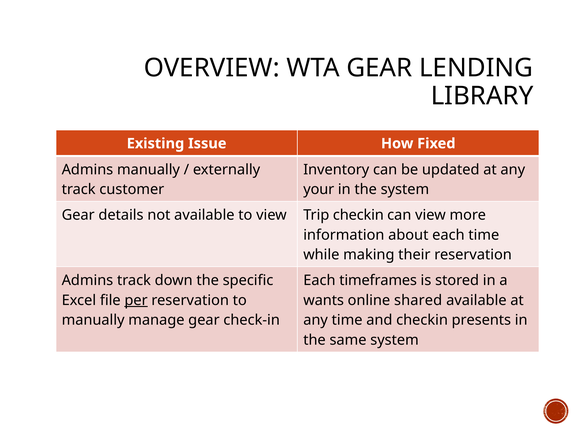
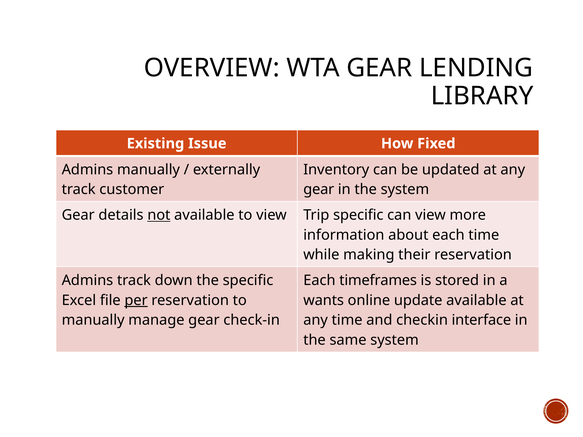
your at (319, 190): your -> gear
not underline: none -> present
Trip checkin: checkin -> specific
shared: shared -> update
presents: presents -> interface
